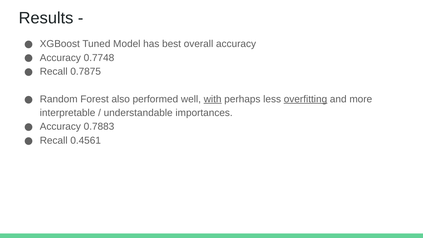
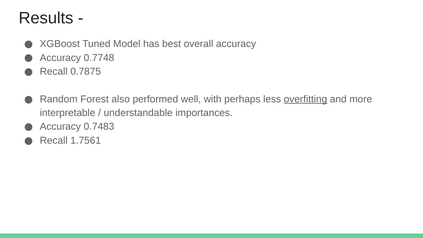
with underline: present -> none
0.7883: 0.7883 -> 0.7483
0.4561: 0.4561 -> 1.7561
